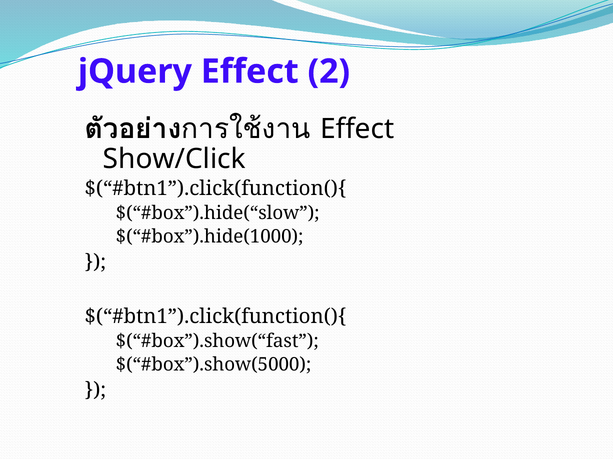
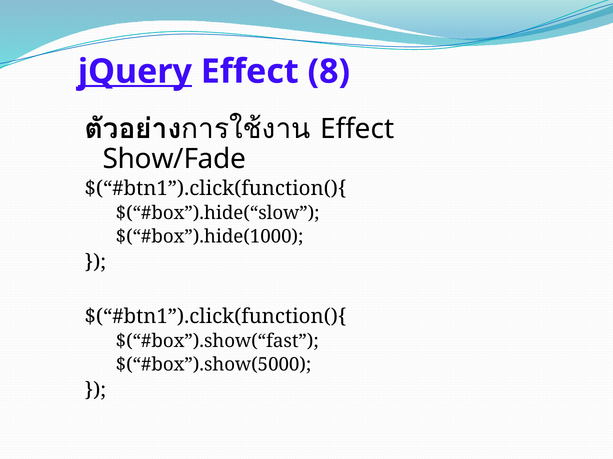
jQuery underline: none -> present
2: 2 -> 8
Show/Click: Show/Click -> Show/Fade
